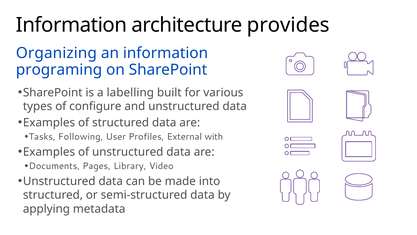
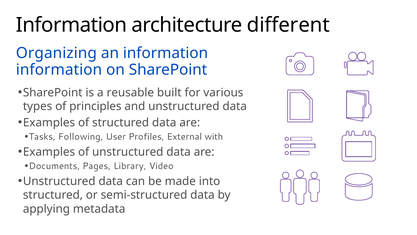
provides: provides -> different
programing at (59, 70): programing -> information
labelling: labelling -> reusable
configure: configure -> principles
